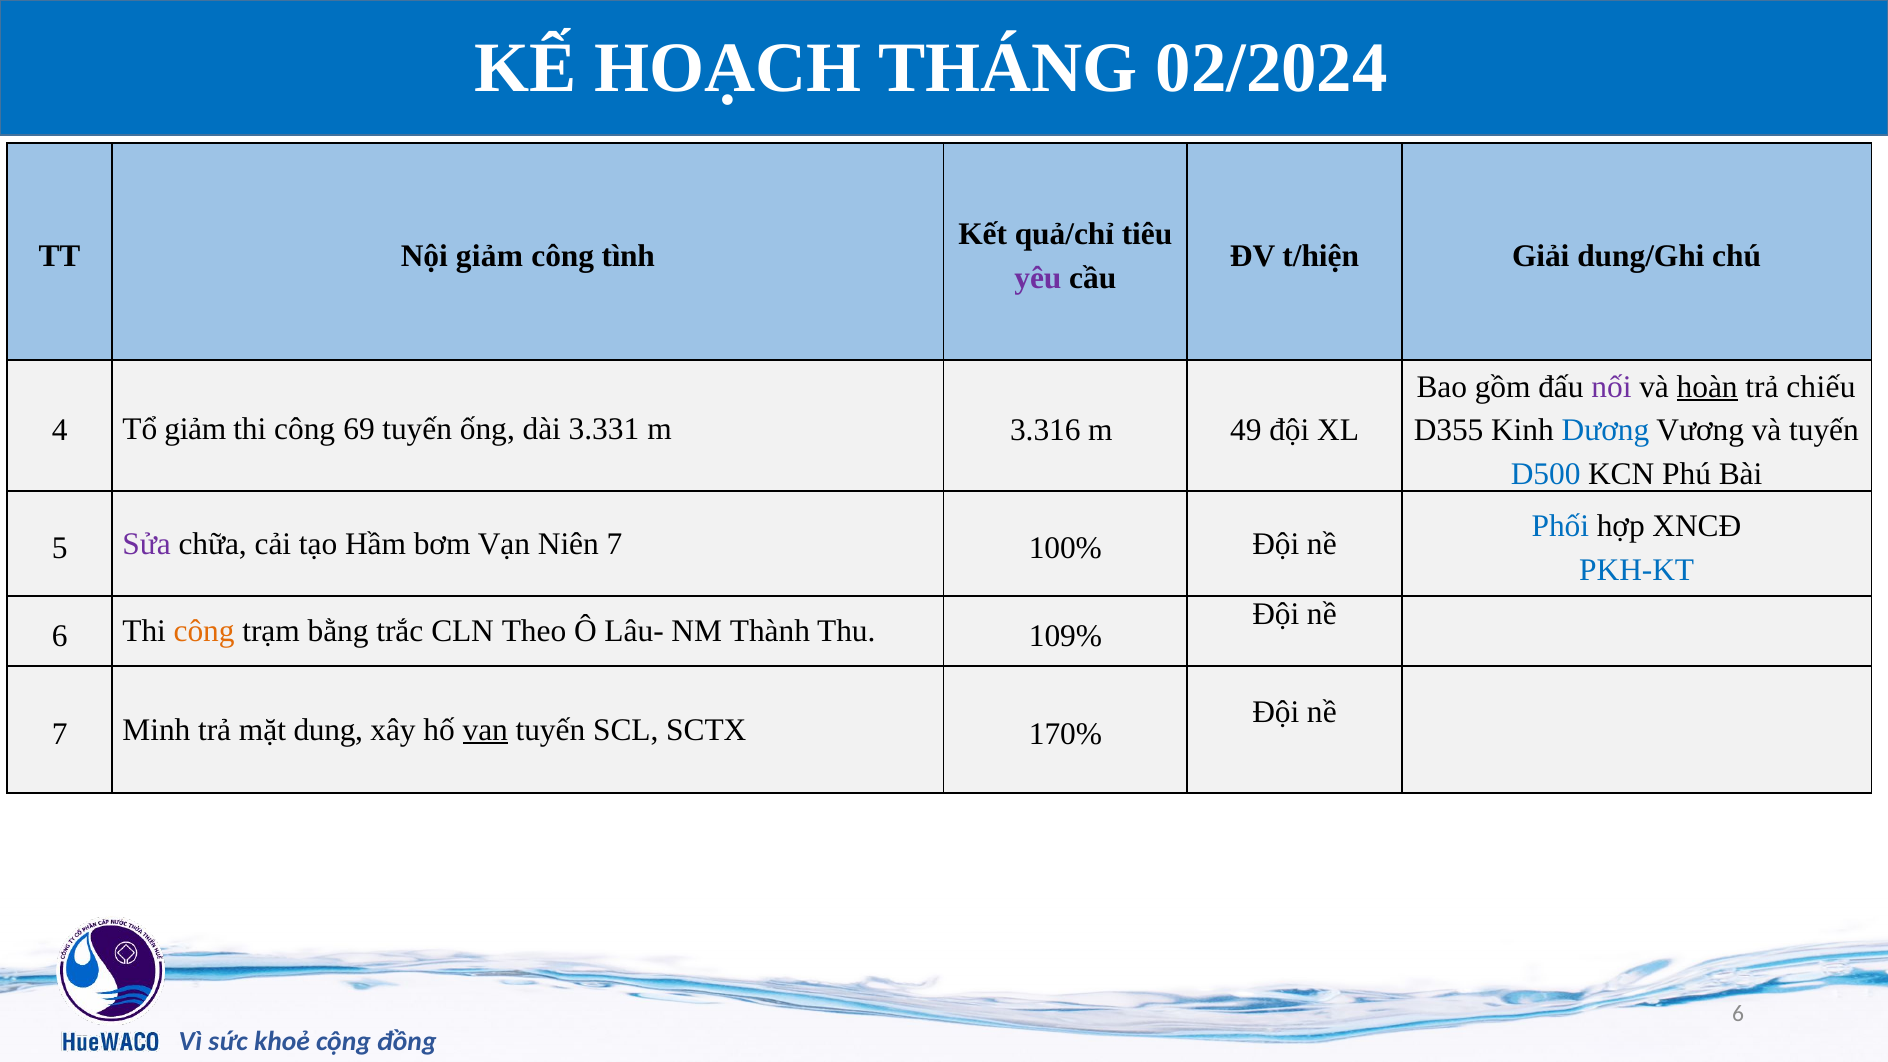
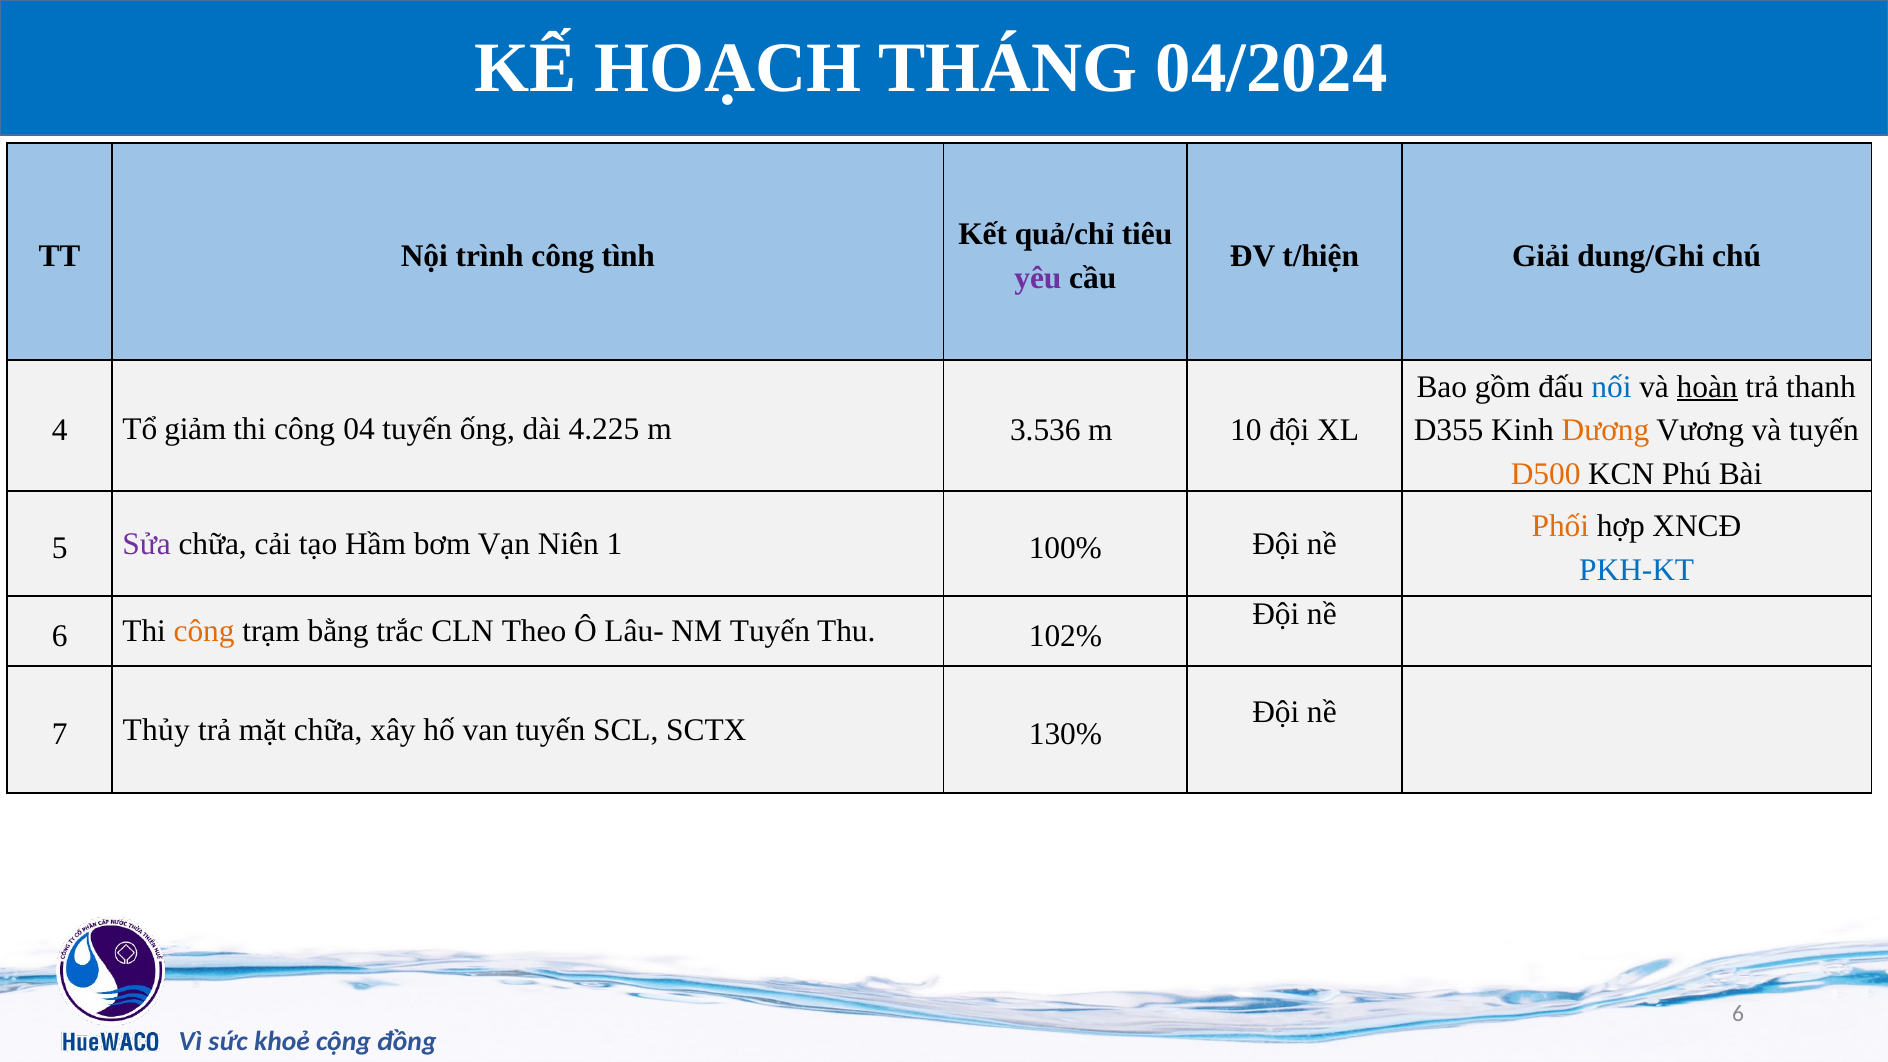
02/2024: 02/2024 -> 04/2024
Nội giảm: giảm -> trình
nối colour: purple -> blue
chiếu: chiếu -> thanh
69: 69 -> 04
3.331: 3.331 -> 4.225
3.316: 3.316 -> 3.536
49: 49 -> 10
Dương colour: blue -> orange
D500 colour: blue -> orange
Phối colour: blue -> orange
Niên 7: 7 -> 1
NM Thành: Thành -> Tuyến
109%: 109% -> 102%
Minh: Minh -> Thủy
mặt dung: dung -> chữa
van underline: present -> none
170%: 170% -> 130%
